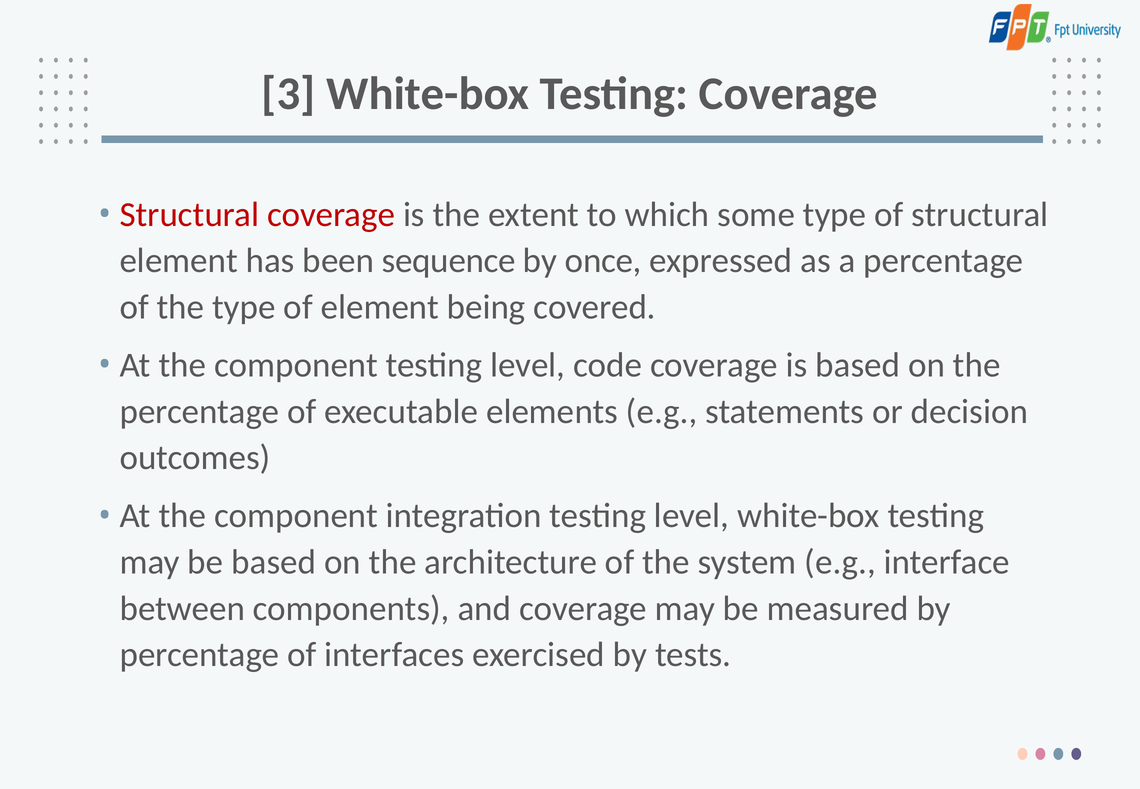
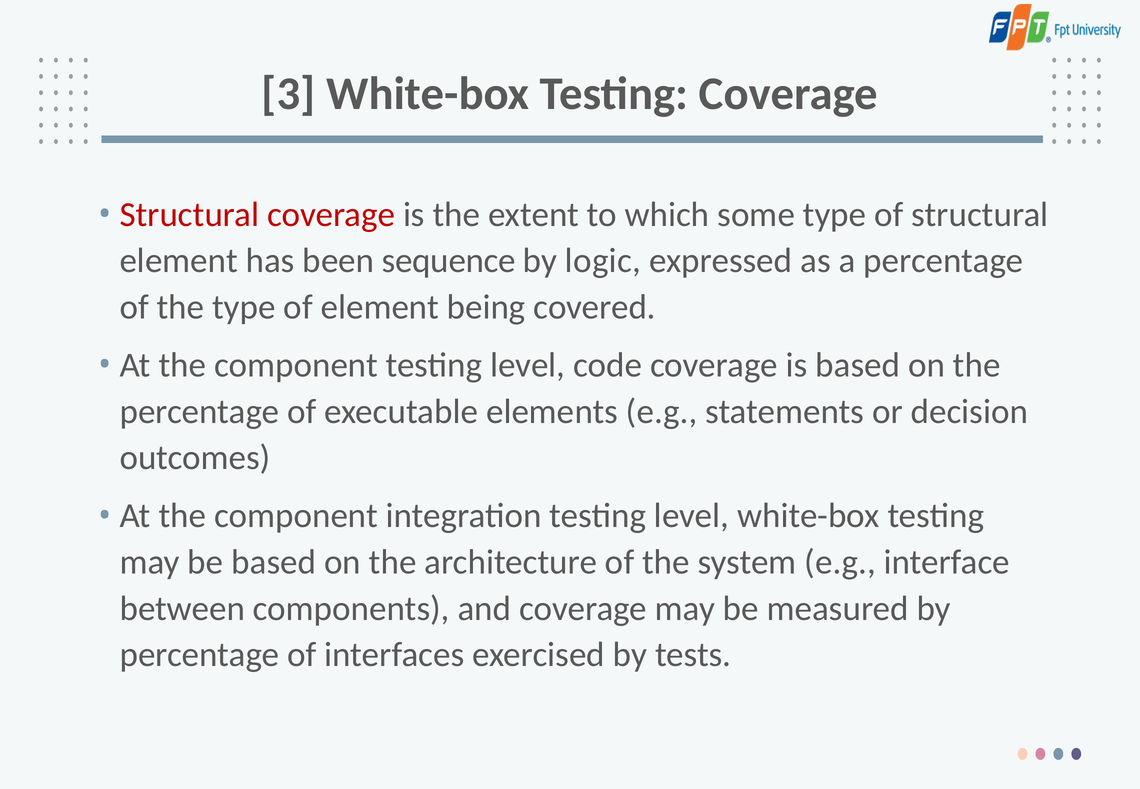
once: once -> logic
